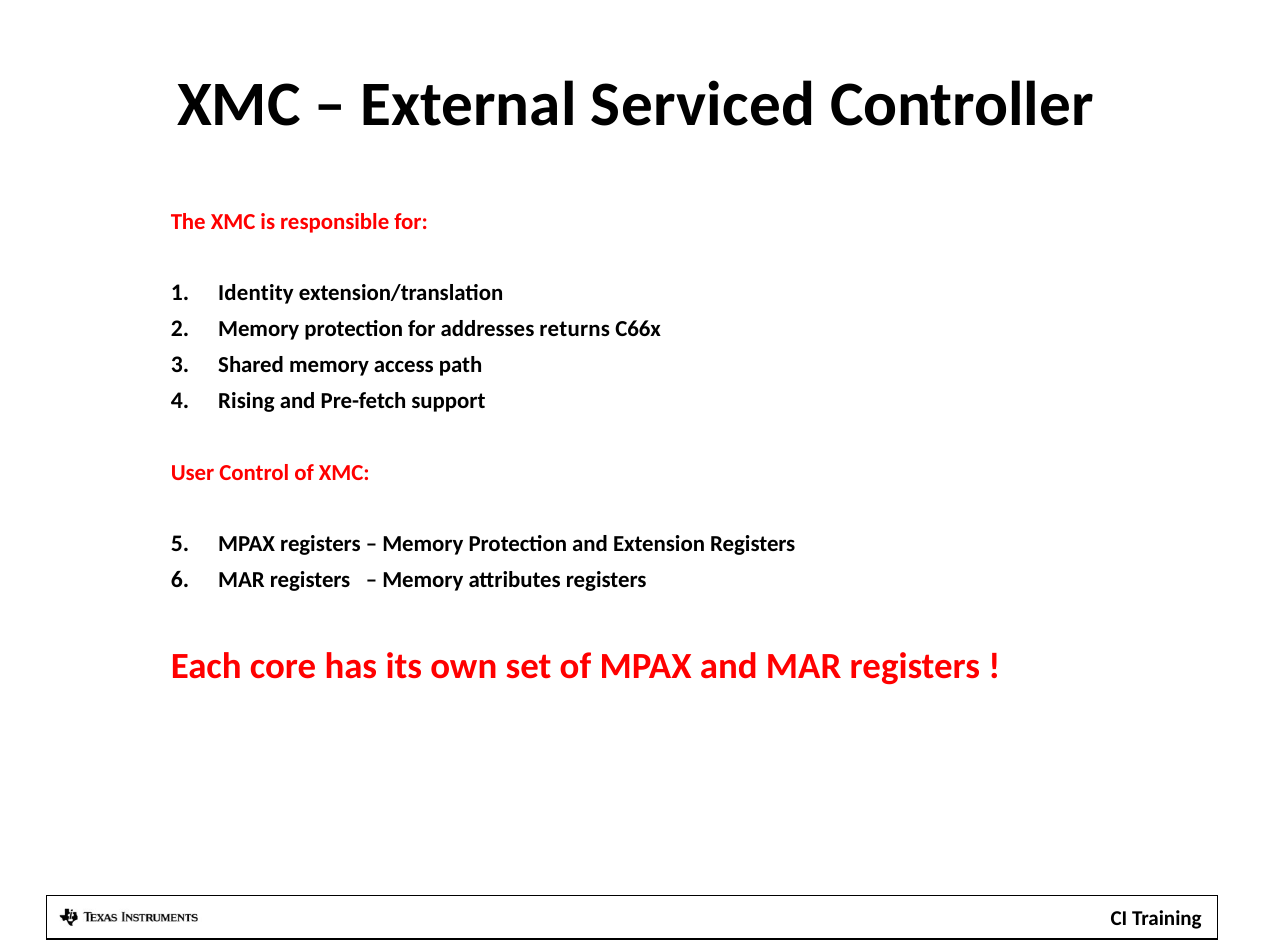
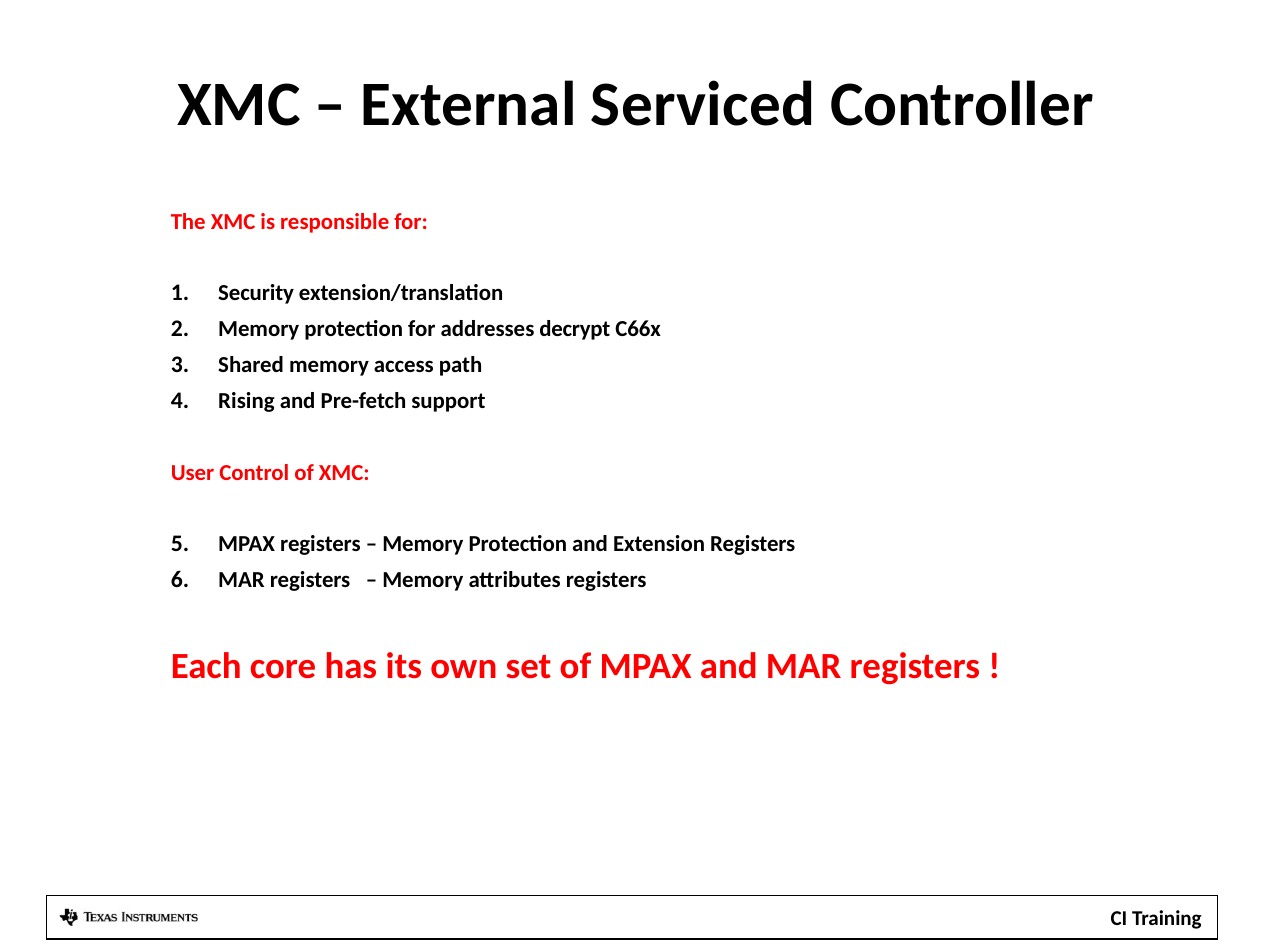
Identity: Identity -> Security
returns: returns -> decrypt
